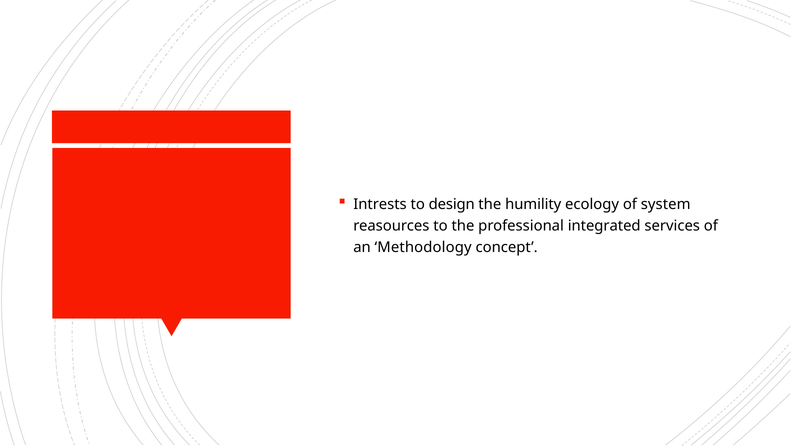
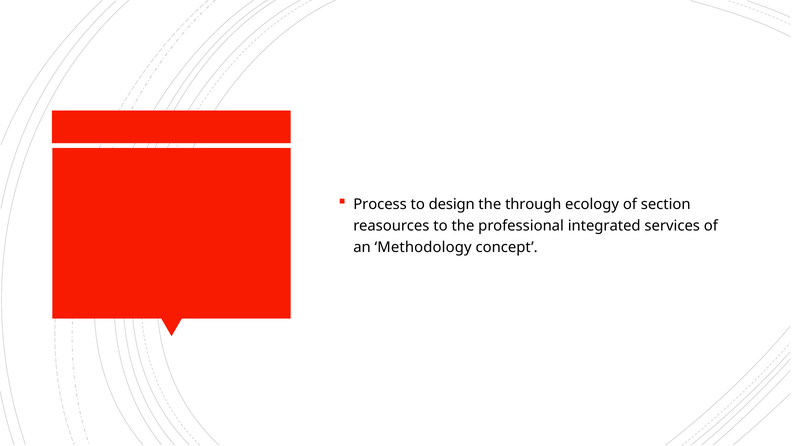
Intrests: Intrests -> Process
humility: humility -> through
system: system -> section
